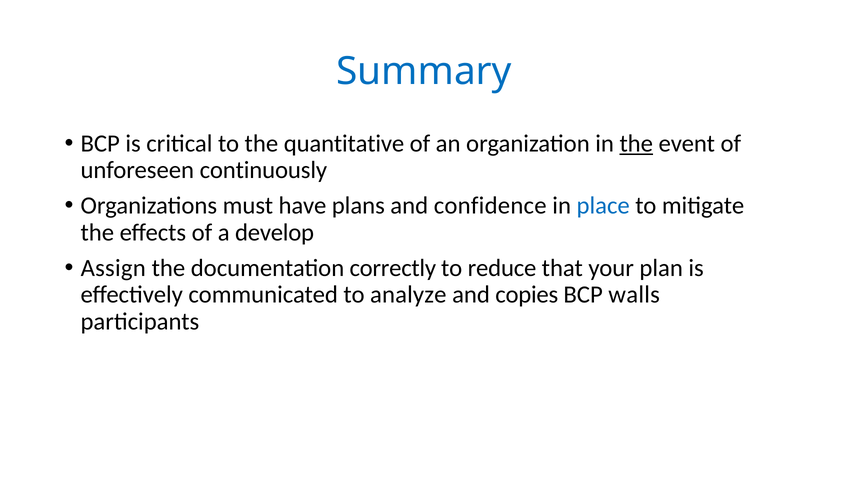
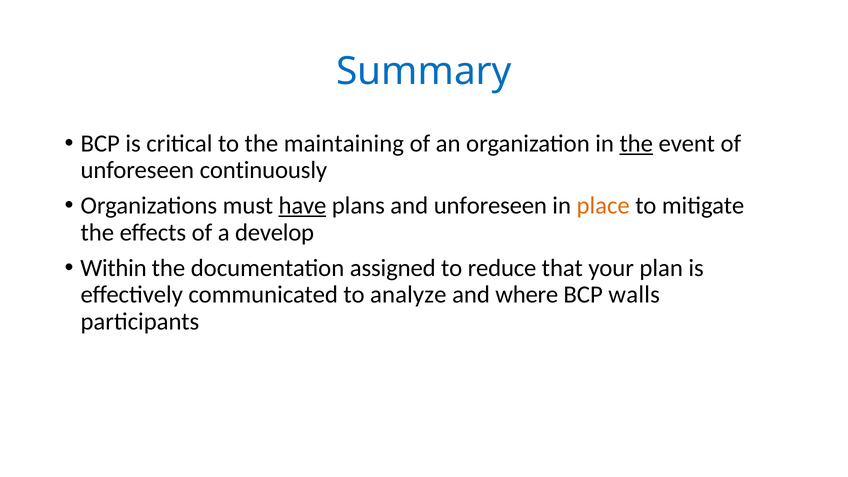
quantitative: quantitative -> maintaining
have underline: none -> present
and confidence: confidence -> unforeseen
place colour: blue -> orange
Assign: Assign -> Within
correctly: correctly -> assigned
copies: copies -> where
